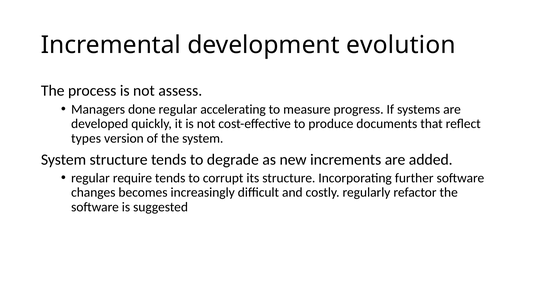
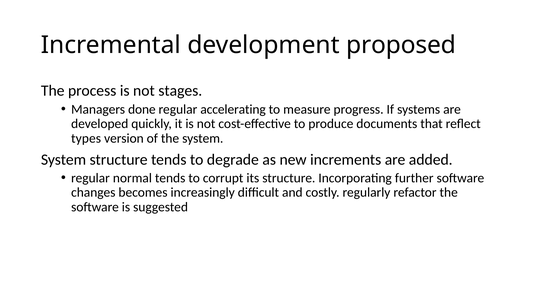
evolution: evolution -> proposed
assess: assess -> stages
require: require -> normal
